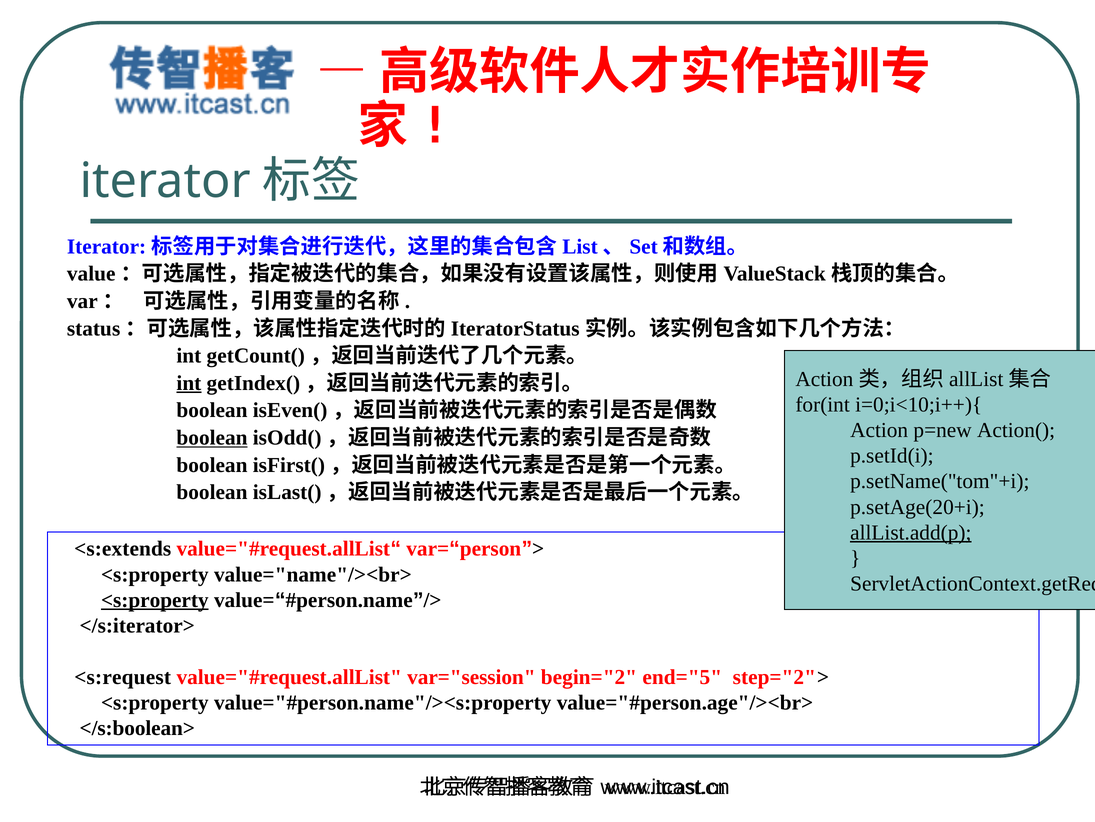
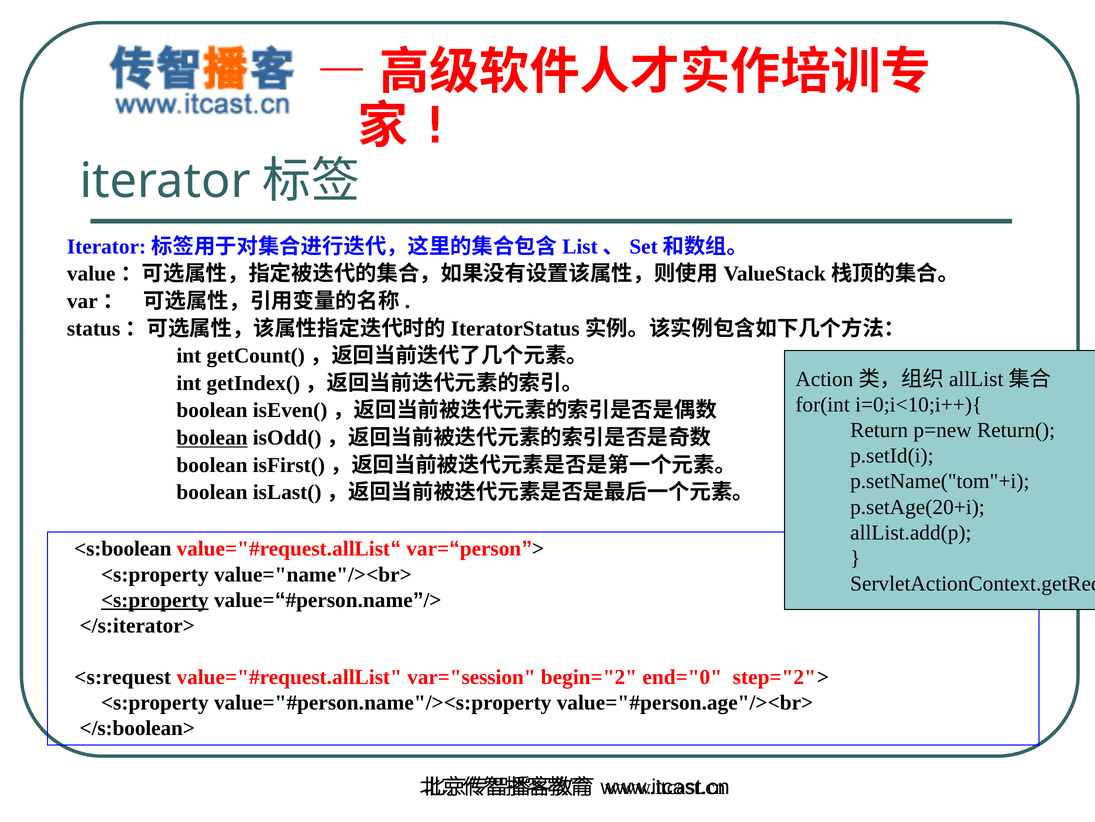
int at (189, 383) underline: present -> none
Action: Action -> Return
Action(: Action( -> Return(
allList.add(p underline: present -> none
<s:extends: <s:extends -> <s:boolean
end="5: end="5 -> end="0
